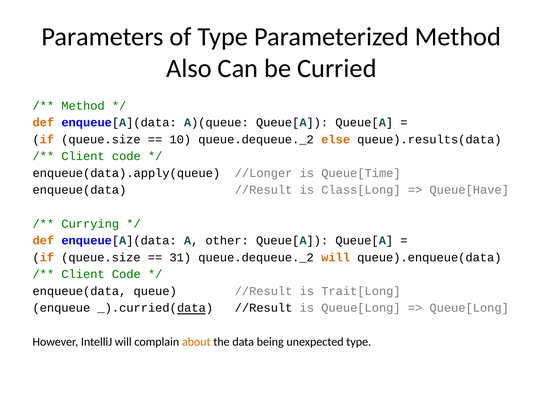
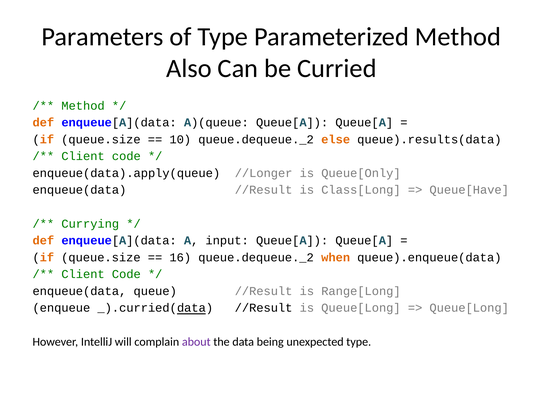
Queue[Time: Queue[Time -> Queue[Only
other: other -> input
31: 31 -> 16
queue.dequeue._2 will: will -> when
Trait[Long: Trait[Long -> Range[Long
about colour: orange -> purple
